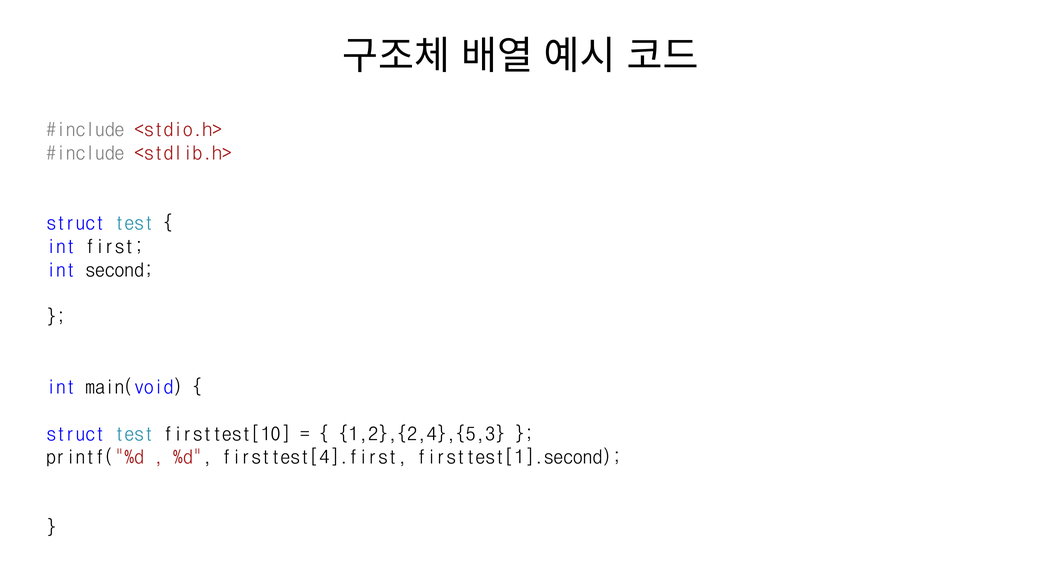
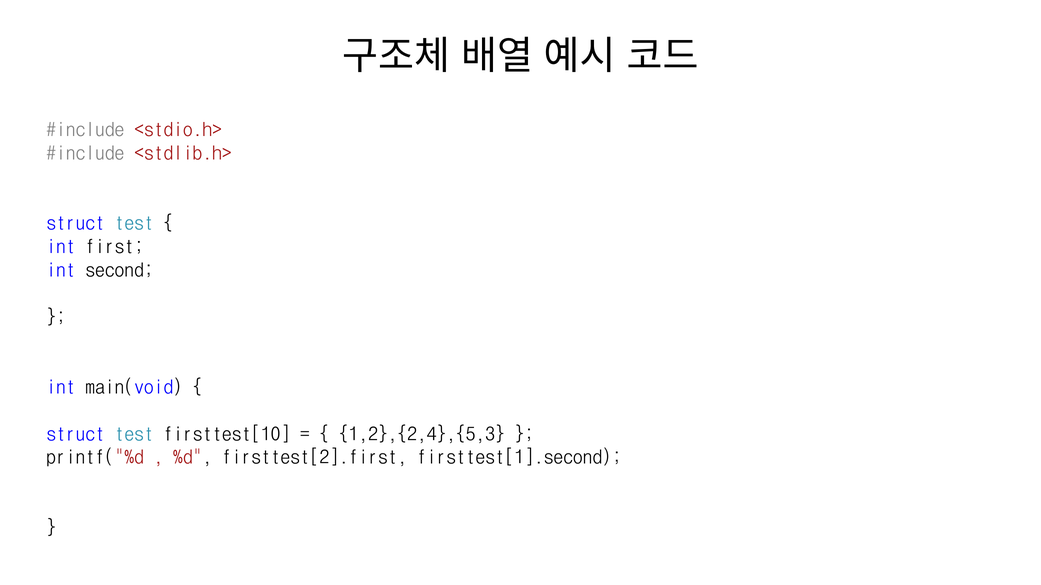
firsttest[4].first: firsttest[4].first -> firsttest[2].first
